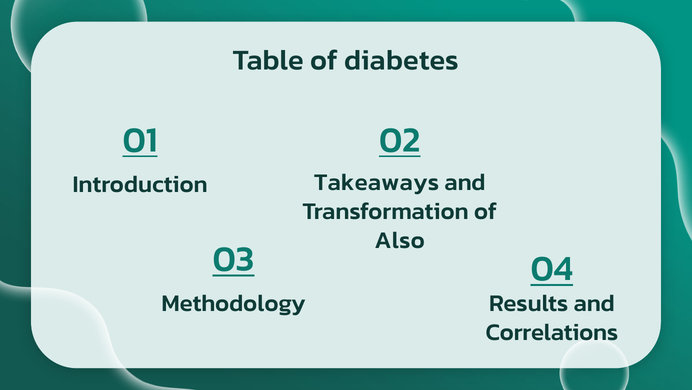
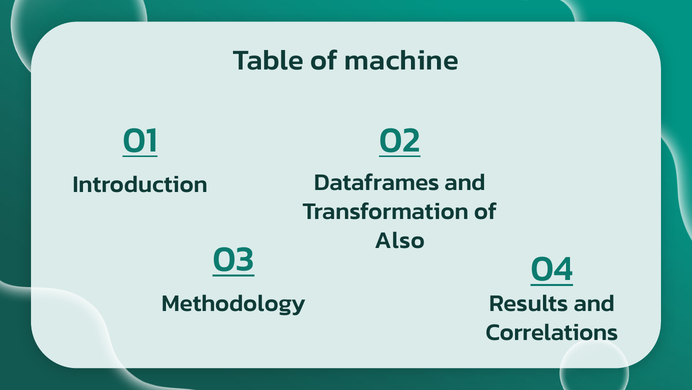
diabetes: diabetes -> machine
Takeaways: Takeaways -> Dataframes
